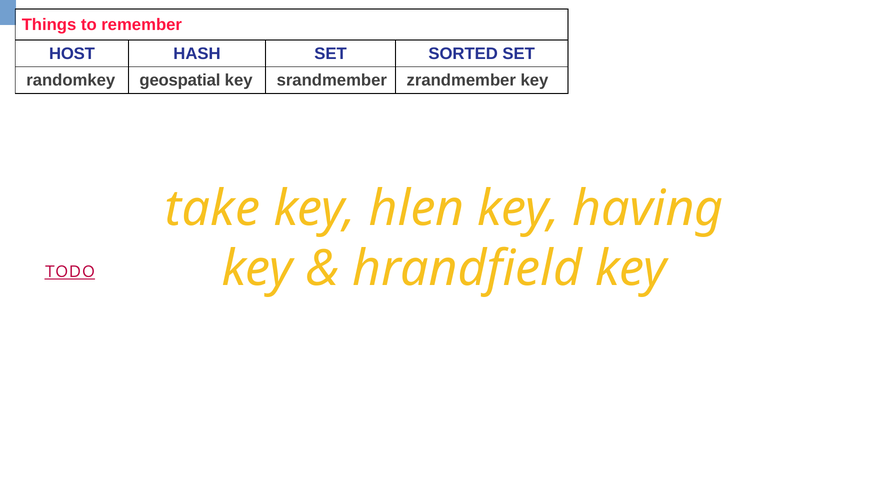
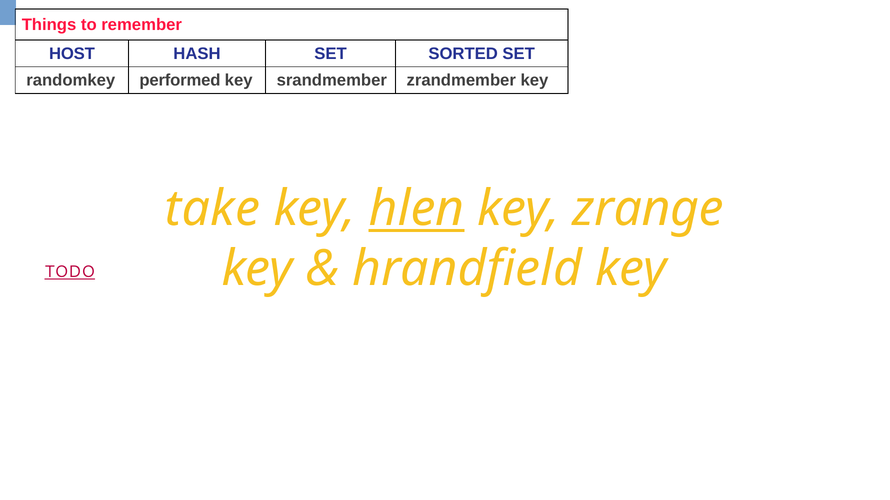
geospatial: geospatial -> performed
hlen underline: none -> present
having: having -> zrange
